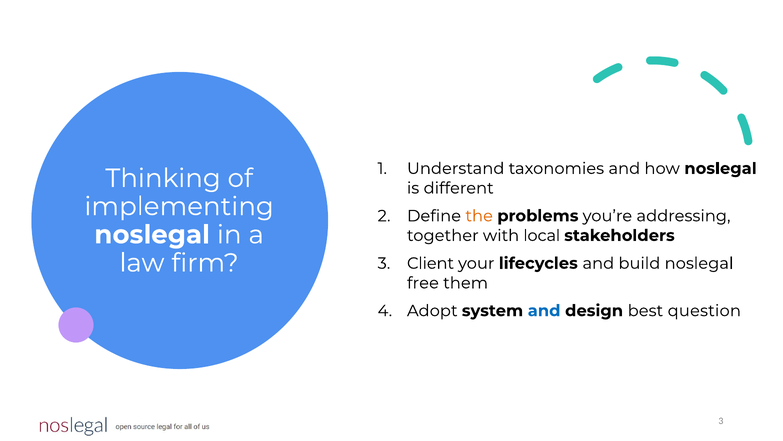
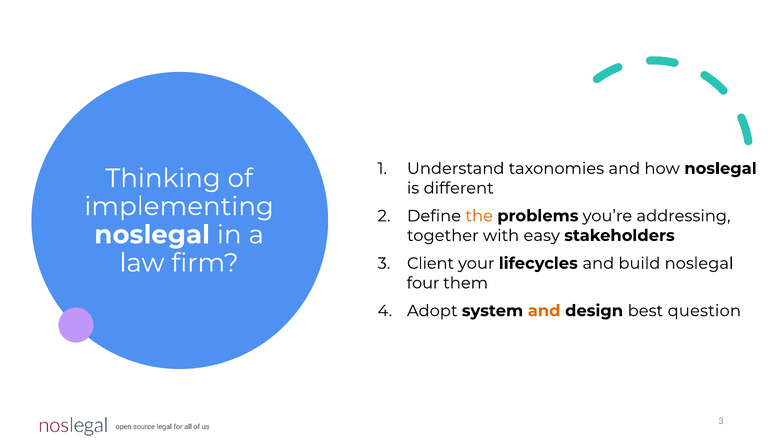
local: local -> easy
free: free -> four
and at (544, 310) colour: blue -> orange
